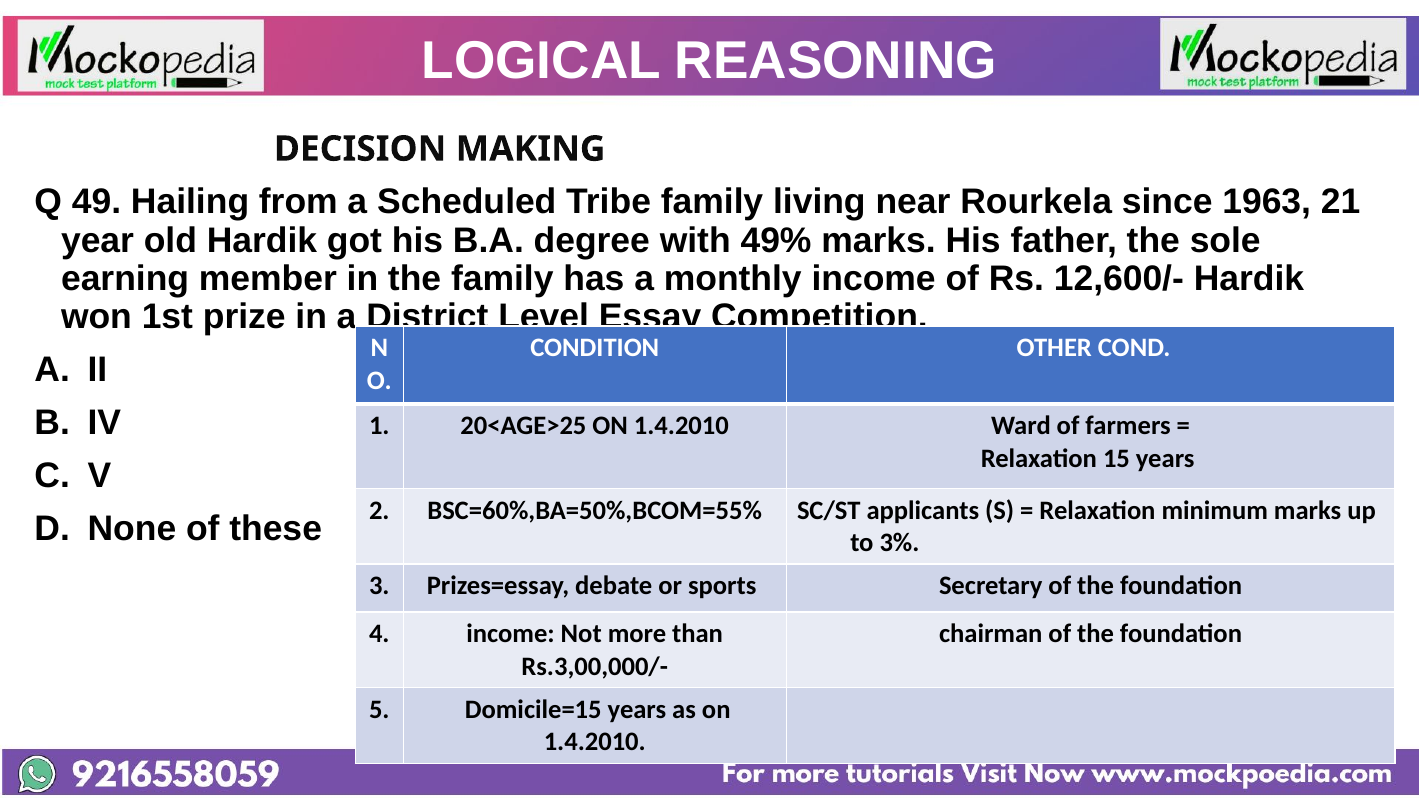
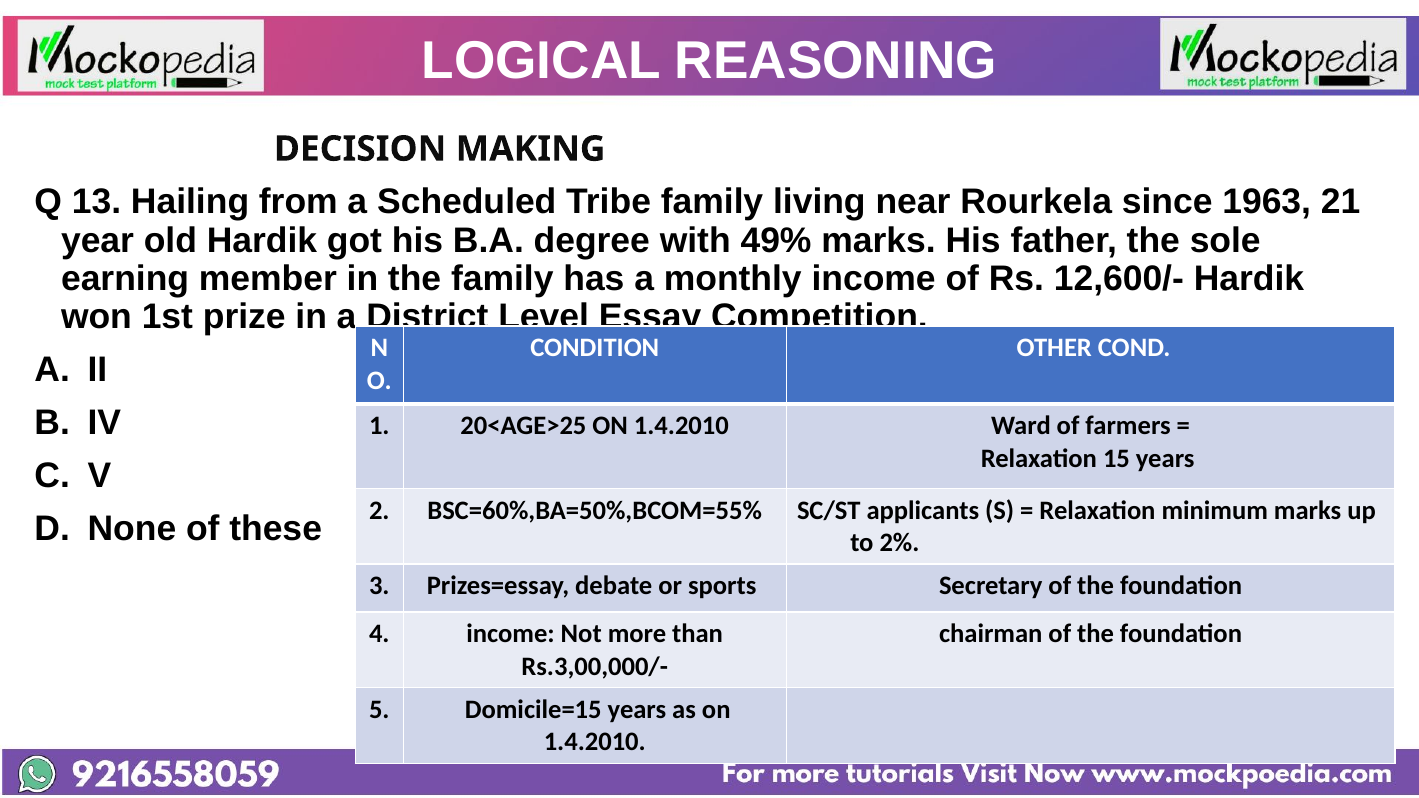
49: 49 -> 13
3%: 3% -> 2%
